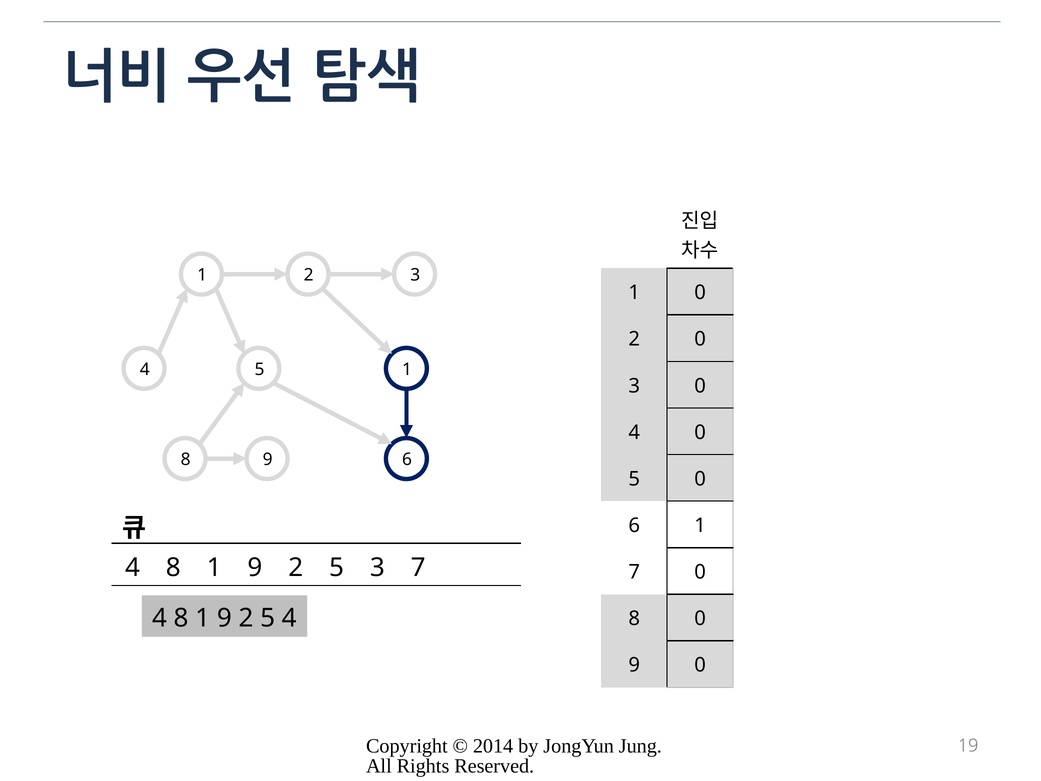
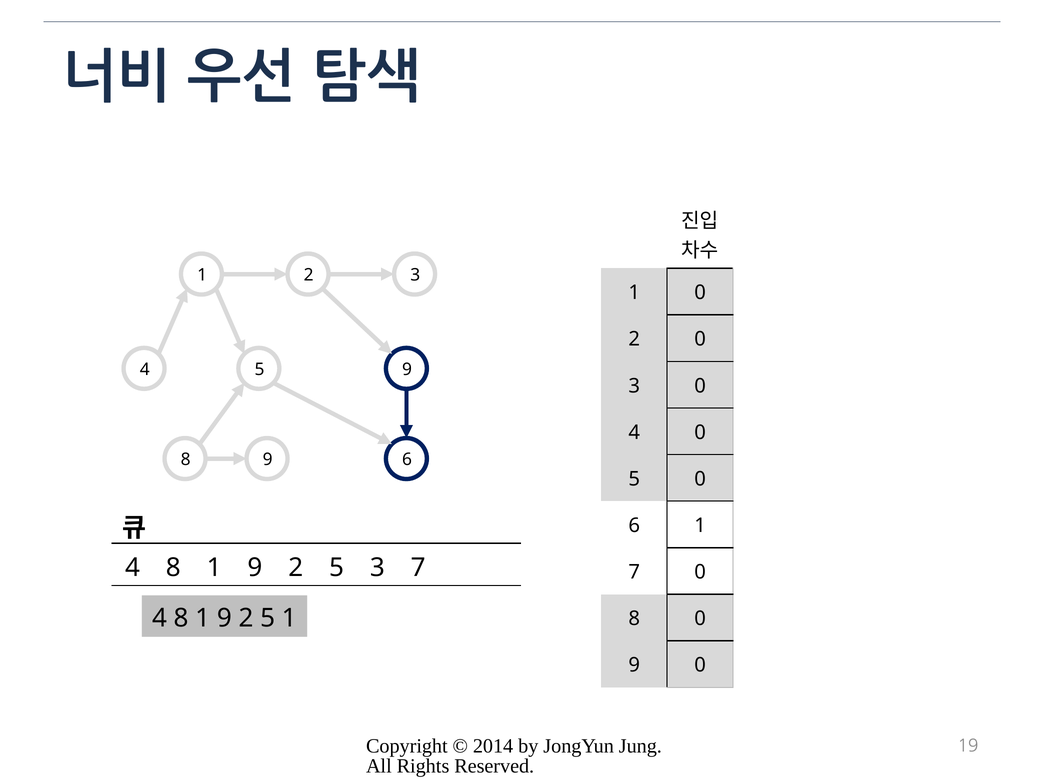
5 1: 1 -> 9
5 4: 4 -> 1
